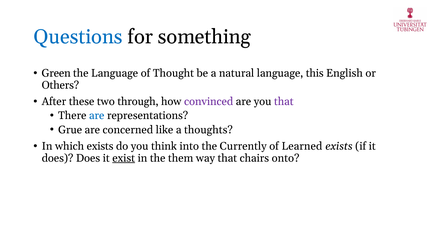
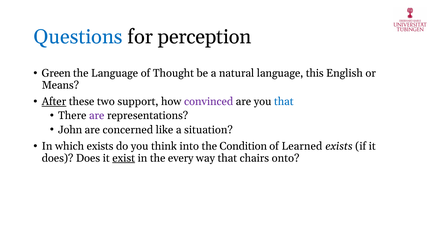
something: something -> perception
Others: Others -> Means
After underline: none -> present
through: through -> support
that at (284, 102) colour: purple -> blue
are at (97, 116) colour: blue -> purple
Grue: Grue -> John
thoughts: thoughts -> situation
Currently: Currently -> Condition
them: them -> every
